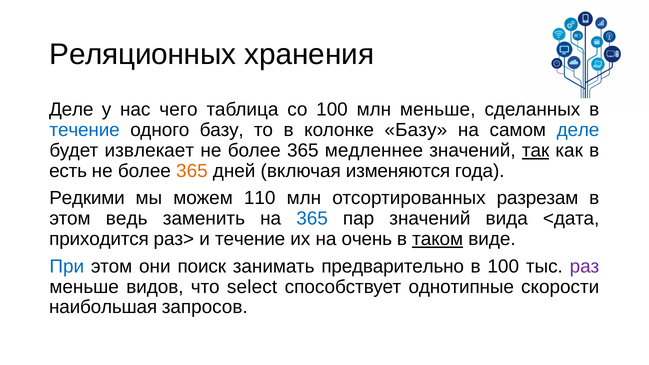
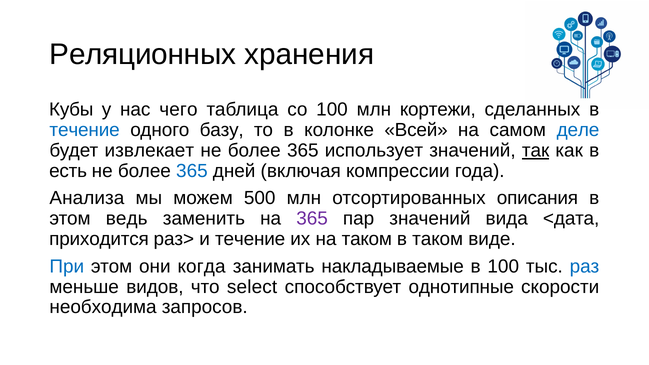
Деле at (71, 110): Деле -> Кубы
млн меньше: меньше -> кортежи
колонке Базу: Базу -> Всей
медленнее: медленнее -> использует
365 at (192, 171) colour: orange -> blue
изменяются: изменяются -> компрессии
Редкими: Редкими -> Анализа
110: 110 -> 500
разрезам: разрезам -> описания
365 at (312, 219) colour: blue -> purple
на очень: очень -> таком
таком at (438, 239) underline: present -> none
поиск: поиск -> когда
предварительно: предварительно -> накладываемые
раз colour: purple -> blue
наибольшая: наибольшая -> необходима
